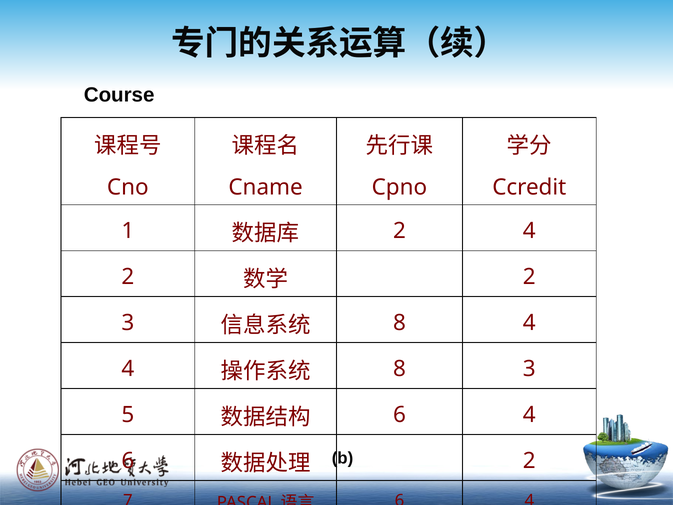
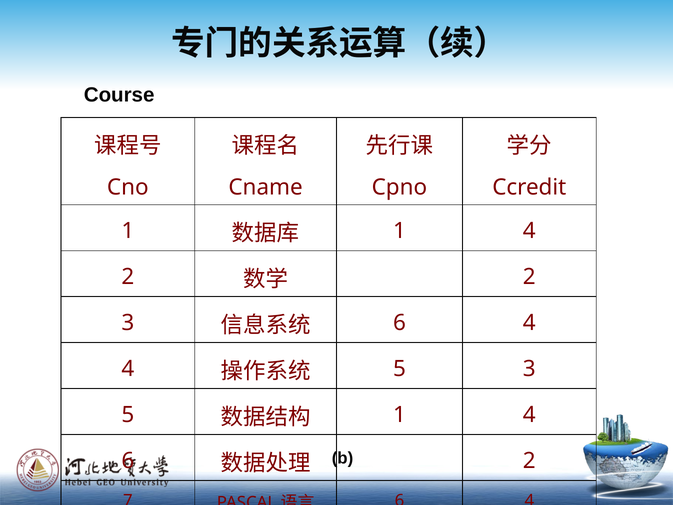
2 at (399, 231): 2 -> 1
8 at (399, 323): 8 -> 6
8 at (399, 369): 8 -> 5
6 at (399, 415): 6 -> 1
